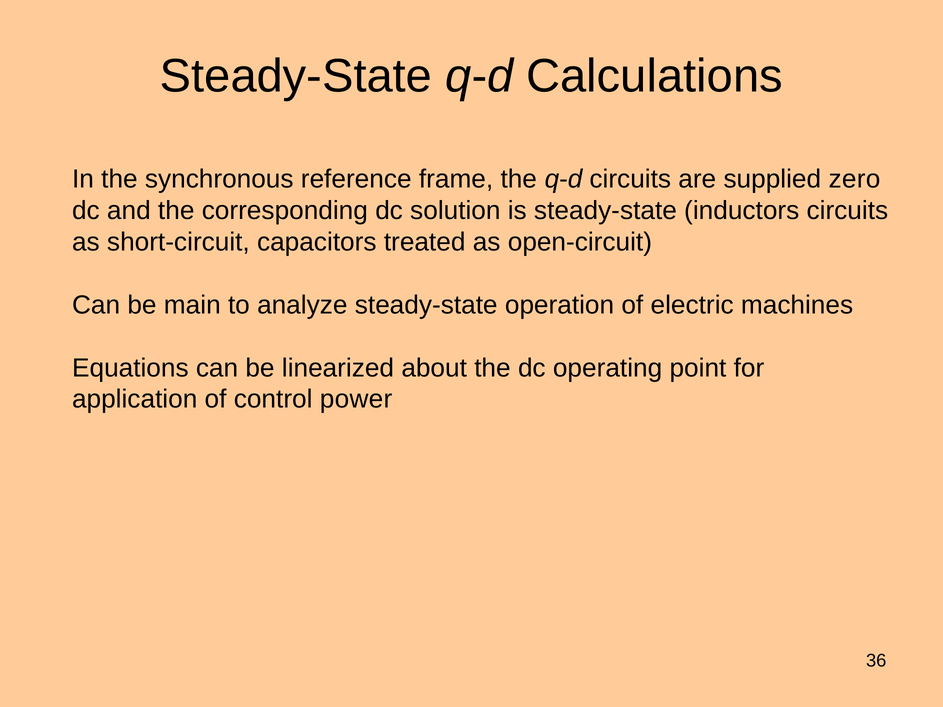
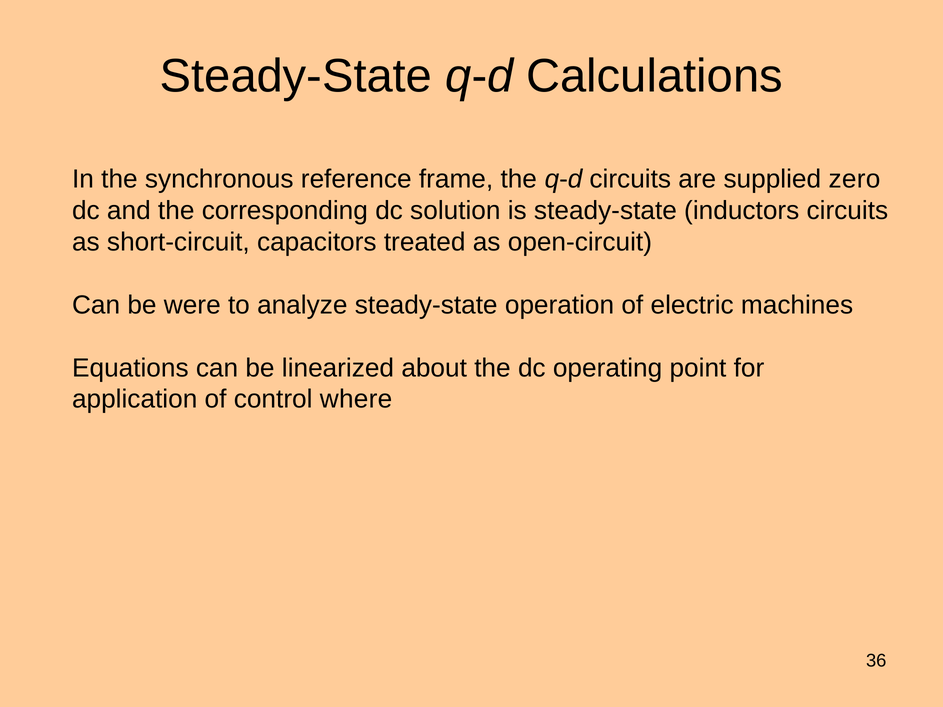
main: main -> were
power: power -> where
